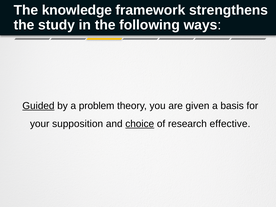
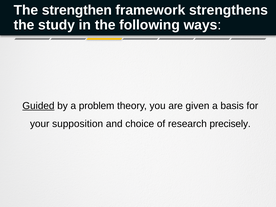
knowledge: knowledge -> strengthen
choice underline: present -> none
effective: effective -> precisely
